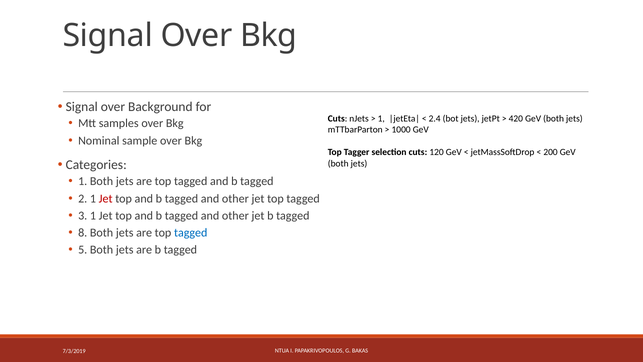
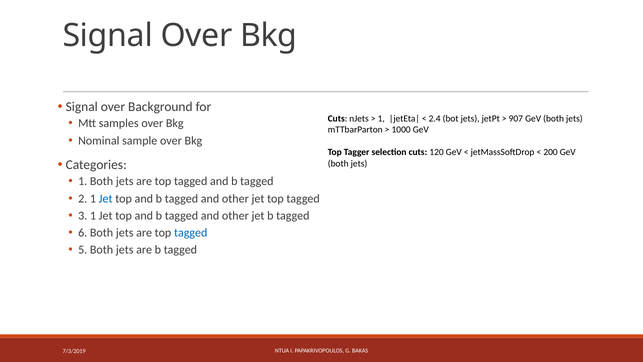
420: 420 -> 907
Jet at (106, 198) colour: red -> blue
8: 8 -> 6
